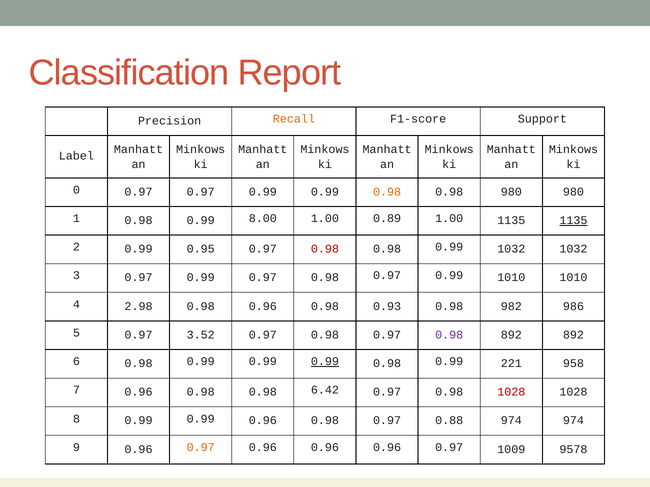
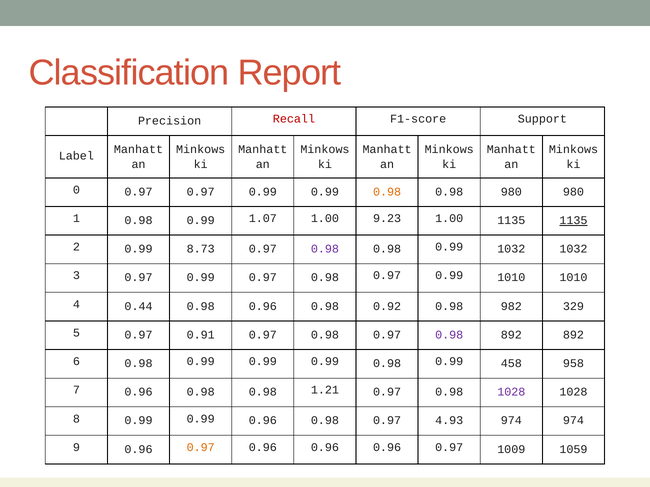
Recall colour: orange -> red
8.00: 8.00 -> 1.07
0.89: 0.89 -> 9.23
0.95: 0.95 -> 8.73
0.98 at (325, 249) colour: red -> purple
2.98: 2.98 -> 0.44
0.93: 0.93 -> 0.92
986: 986 -> 329
3.52: 3.52 -> 0.91
0.99 at (325, 362) underline: present -> none
221: 221 -> 458
6.42: 6.42 -> 1.21
1028 at (511, 392) colour: red -> purple
0.88: 0.88 -> 4.93
9578: 9578 -> 1059
